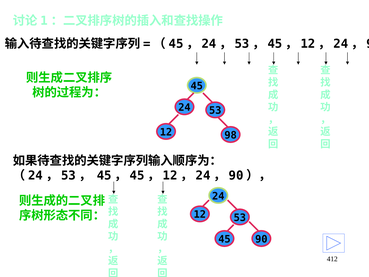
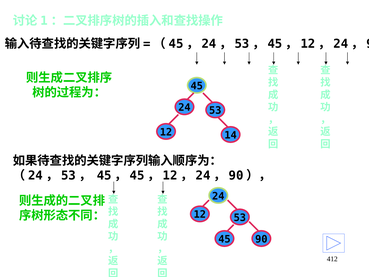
98: 98 -> 14
